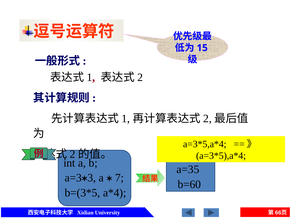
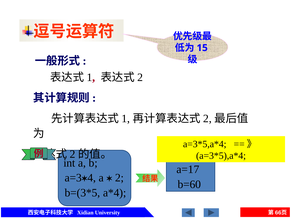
a=35: a=35 -> a=17
3: 3 -> 4
7 at (119, 178): 7 -> 2
